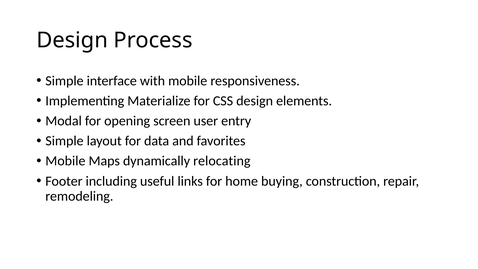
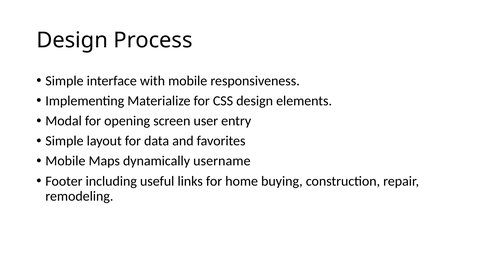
relocating: relocating -> username
